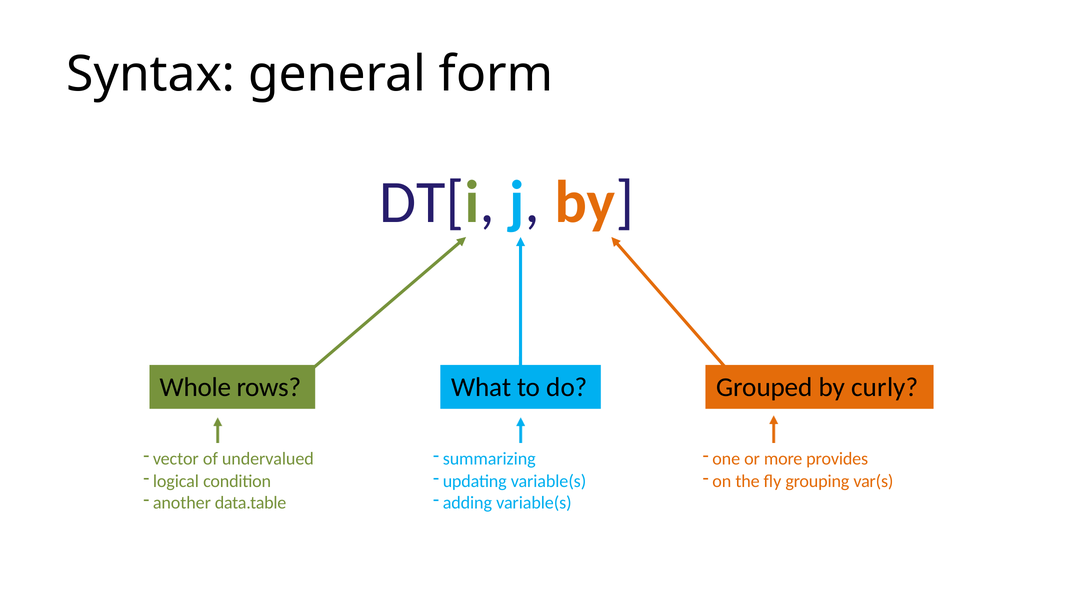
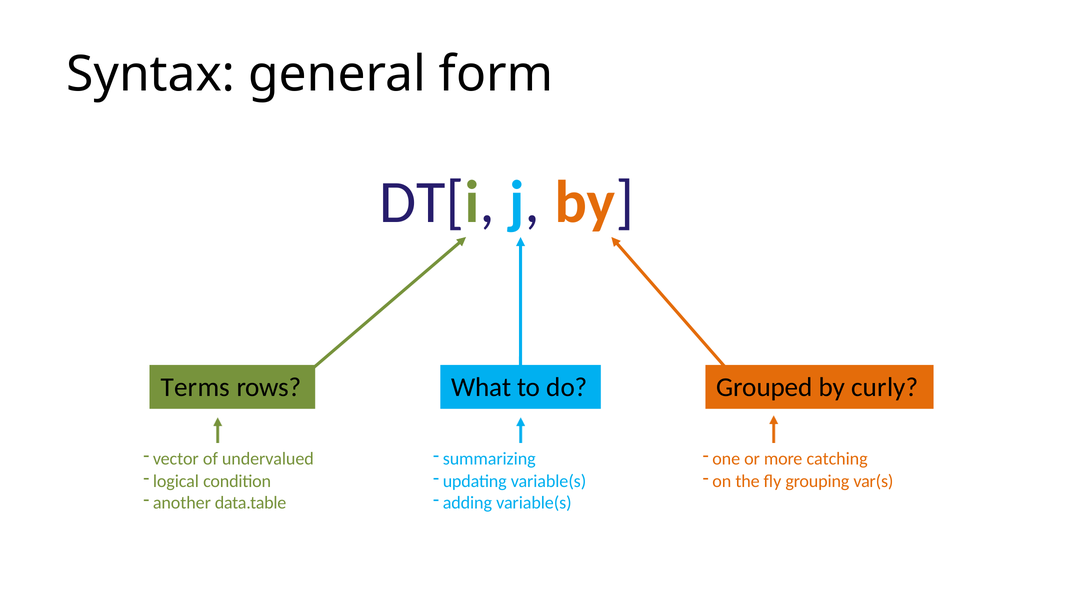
Whole: Whole -> Terms
provides: provides -> catching
